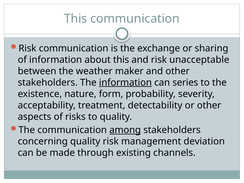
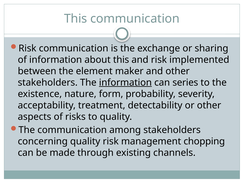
unacceptable: unacceptable -> implemented
weather: weather -> element
among underline: present -> none
deviation: deviation -> chopping
